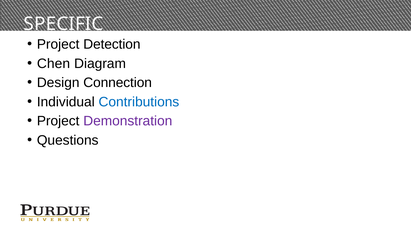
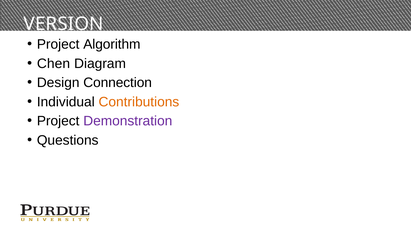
SPECIFIC: SPECIFIC -> VERSION
Detection: Detection -> Algorithm
Contributions colour: blue -> orange
